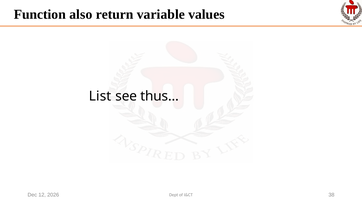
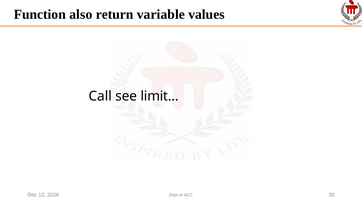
List: List -> Call
thus…: thus… -> limit…
